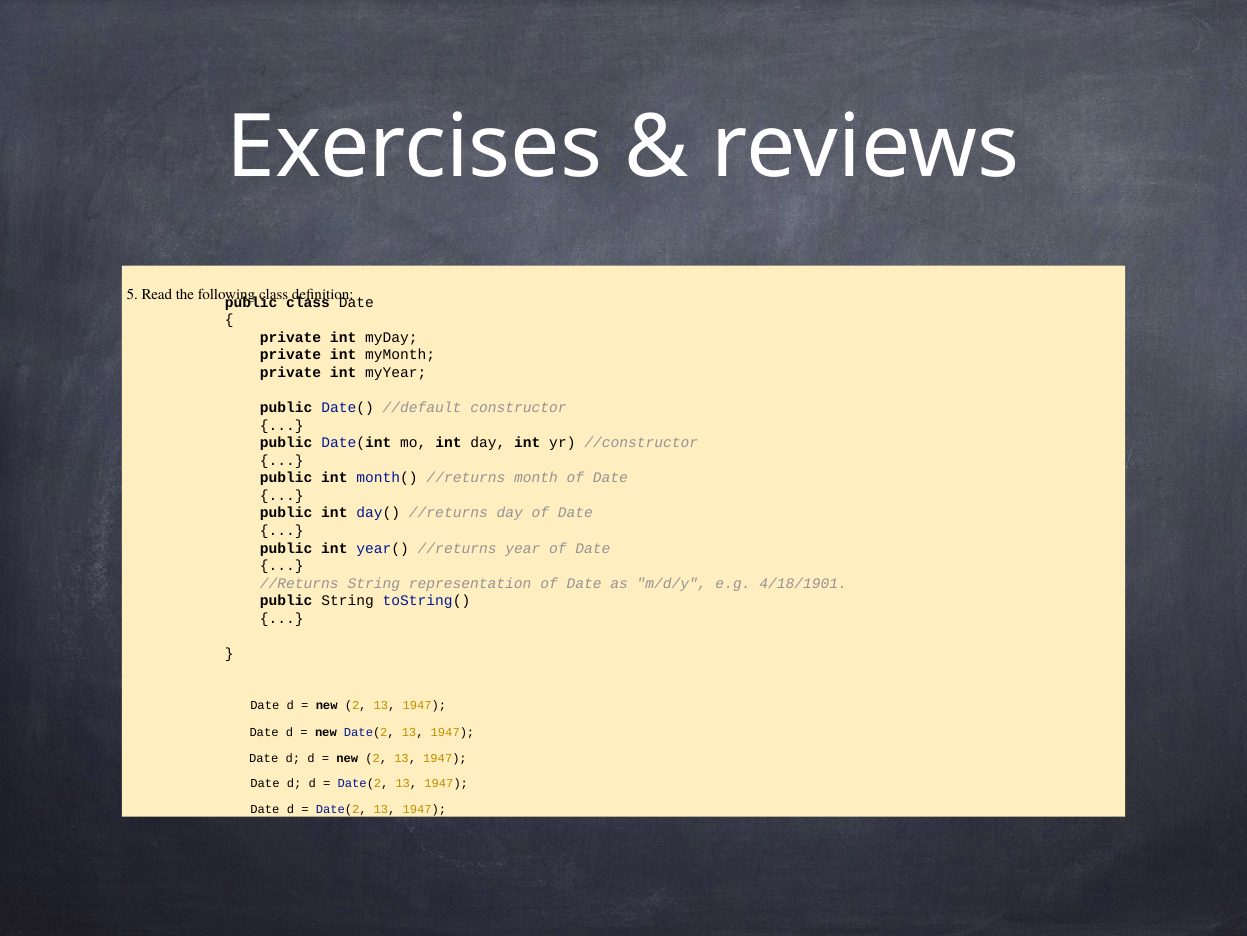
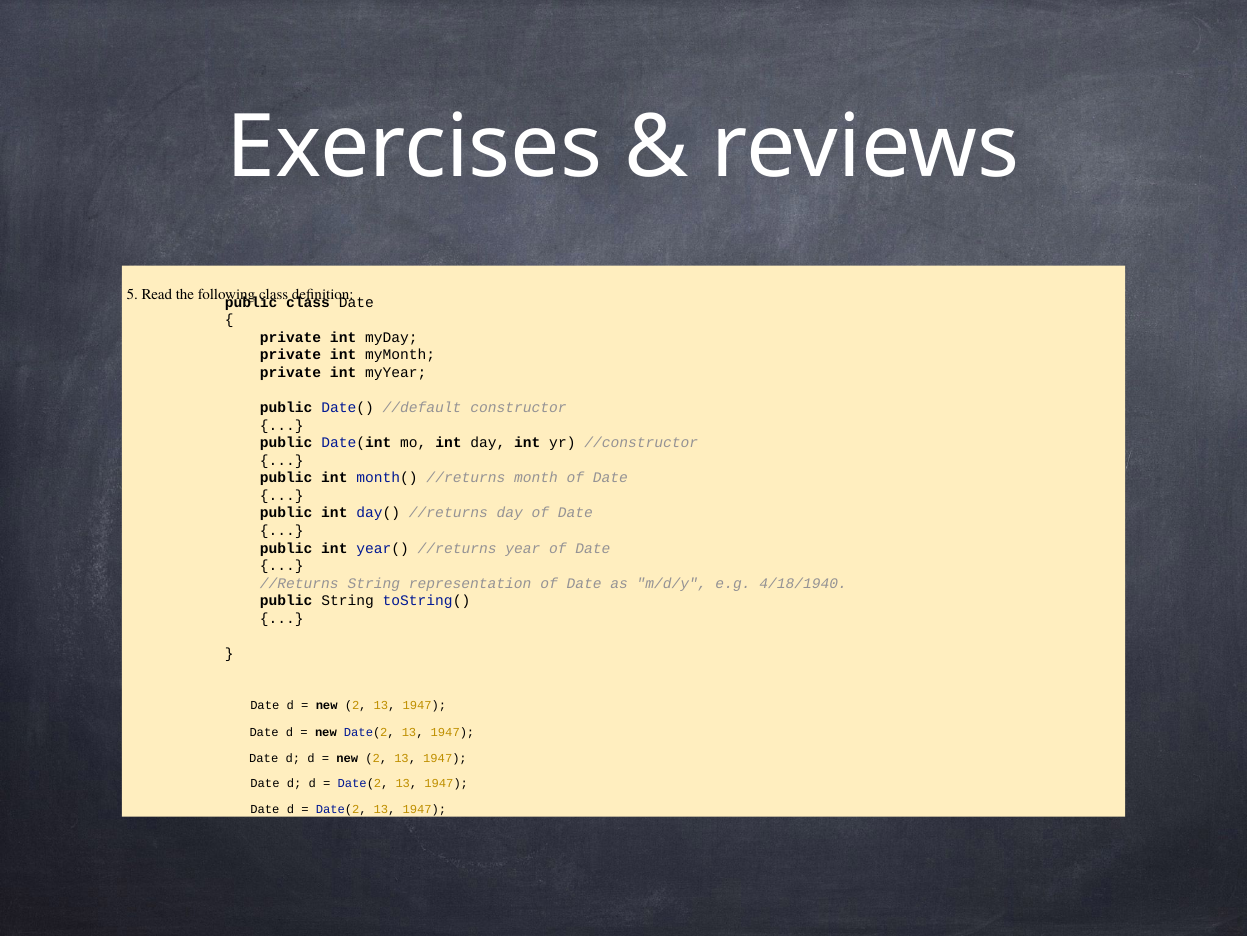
4/18/1901: 4/18/1901 -> 4/18/1940
